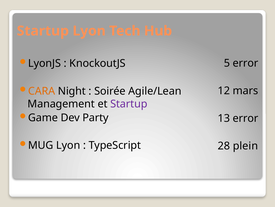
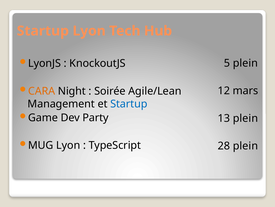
5 error: error -> plein
Startup at (129, 104) colour: purple -> blue
13 error: error -> plein
